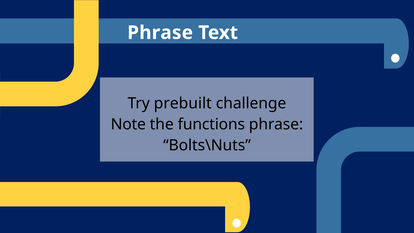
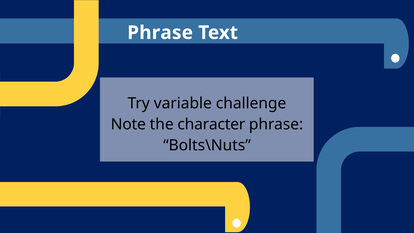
prebuilt: prebuilt -> variable
functions: functions -> character
